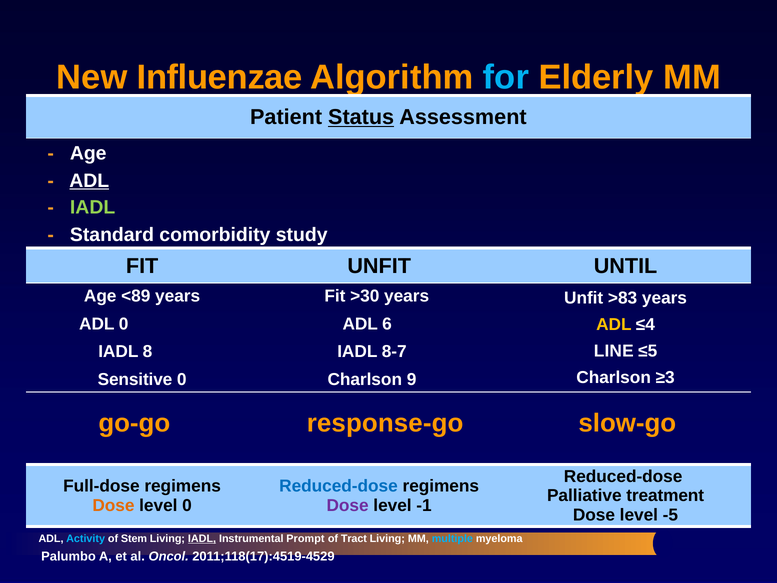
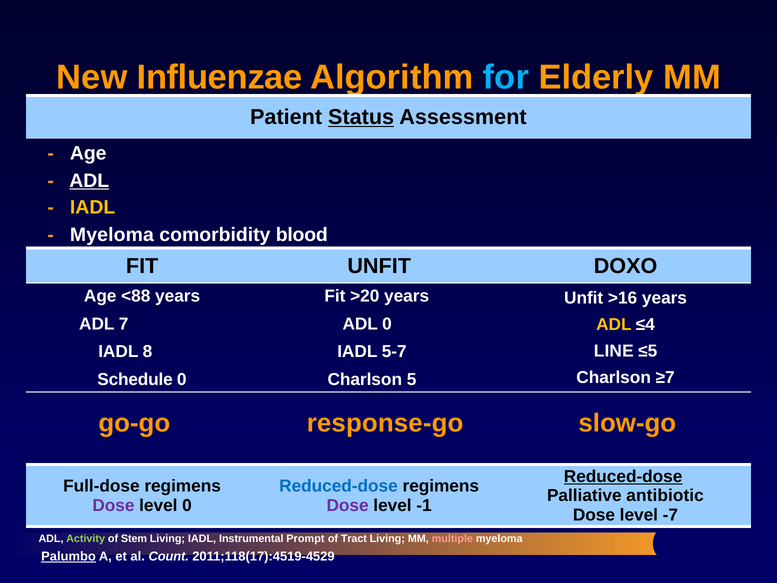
IADL at (93, 207) colour: light green -> yellow
Standard at (112, 235): Standard -> Myeloma
study: study -> blood
UNTIL: UNTIL -> DOXO
<89: <89 -> <88
>30: >30 -> >20
>83: >83 -> >16
ADL 0: 0 -> 7
ADL 6: 6 -> 0
8-7: 8-7 -> 5-7
≥3: ≥3 -> ≥7
Sensitive: Sensitive -> Schedule
9: 9 -> 5
Reduced-dose at (623, 476) underline: none -> present
treatment: treatment -> antibiotic
Dose at (113, 505) colour: orange -> purple
-5: -5 -> -7
Activity colour: light blue -> light green
IADL at (202, 538) underline: present -> none
multiple colour: light blue -> pink
Palumbo underline: none -> present
Oncol: Oncol -> Count
